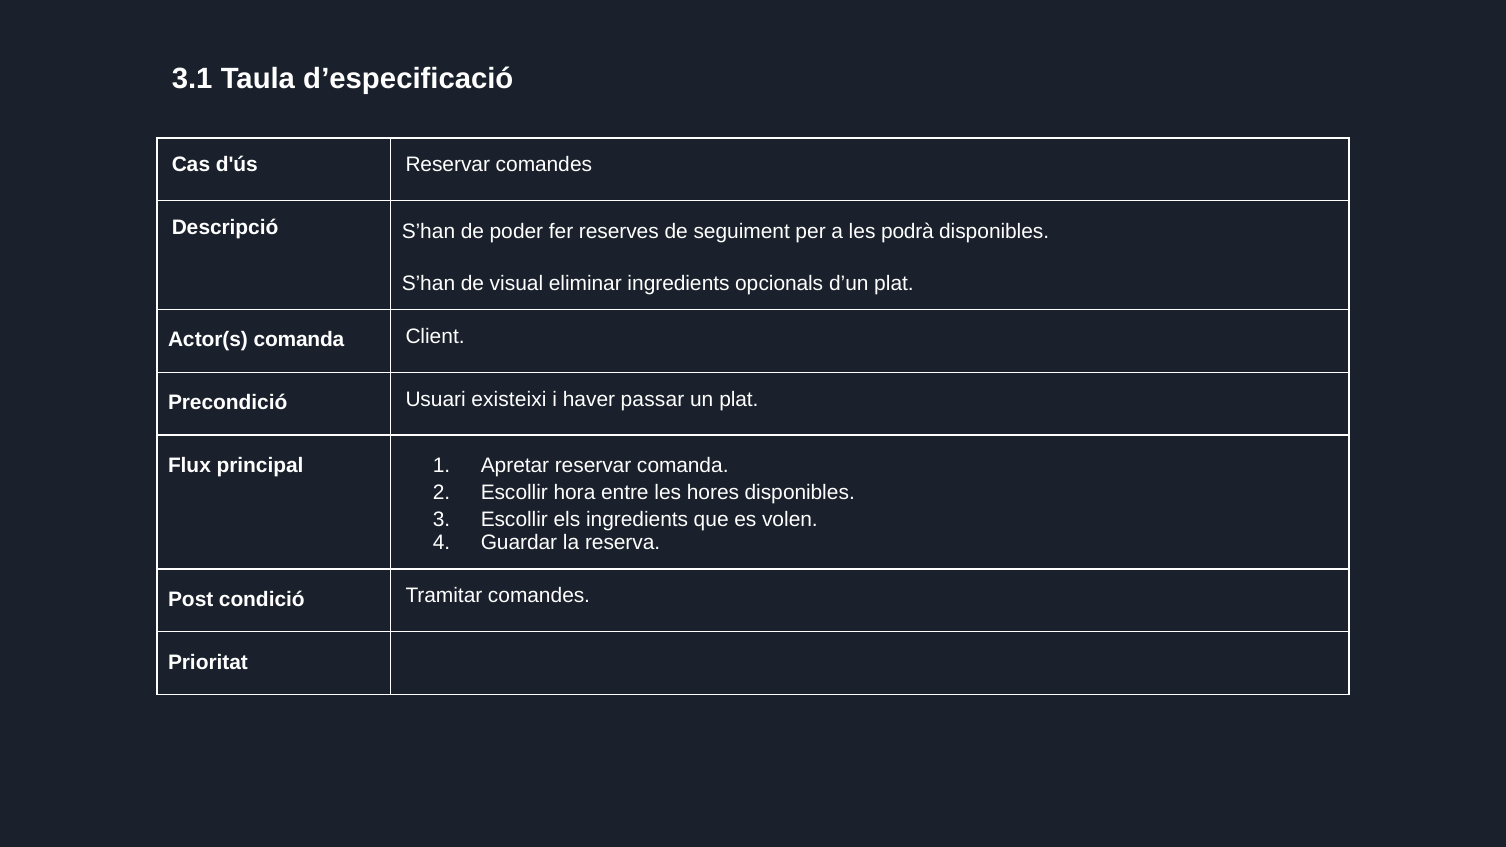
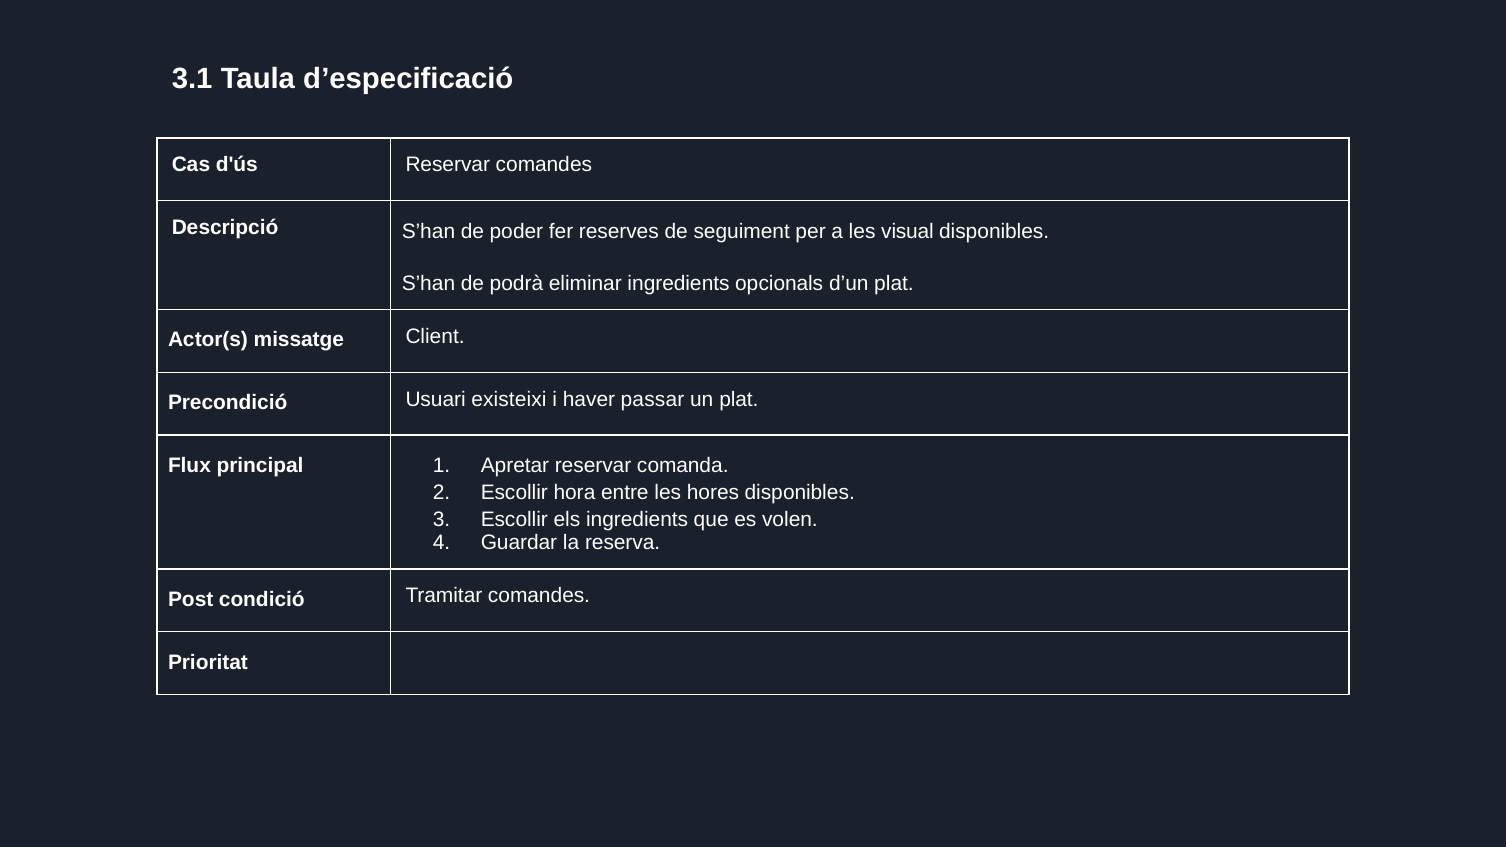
podrà: podrà -> visual
visual: visual -> podrà
Actor(s comanda: comanda -> missatge
